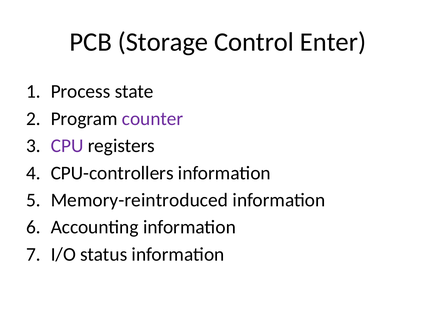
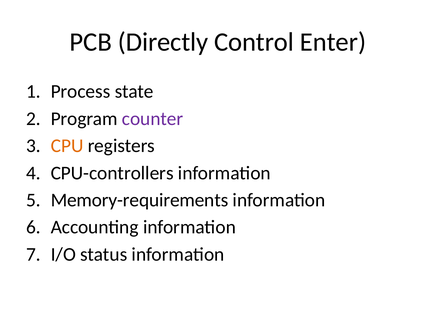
Storage: Storage -> Directly
CPU colour: purple -> orange
Memory-reintroduced: Memory-reintroduced -> Memory-requirements
